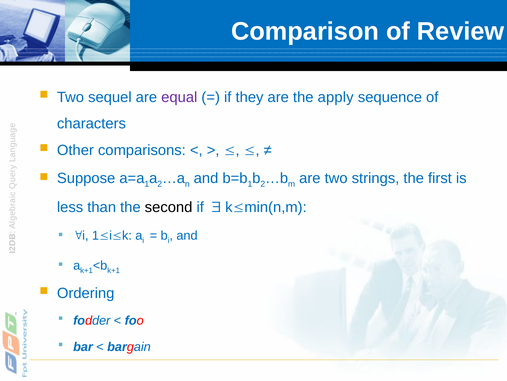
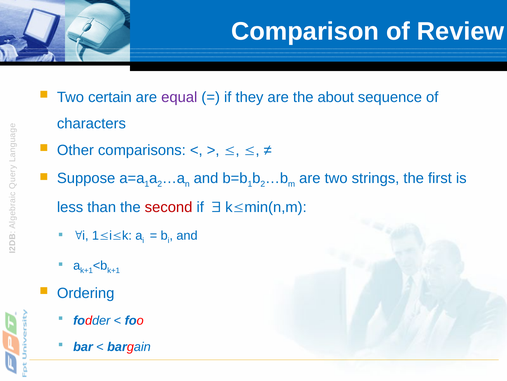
sequel: sequel -> certain
apply: apply -> about
second colour: black -> red
